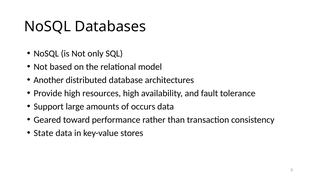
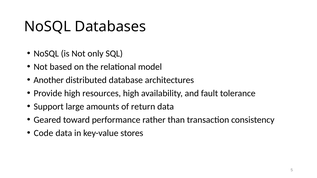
occurs: occurs -> return
State: State -> Code
